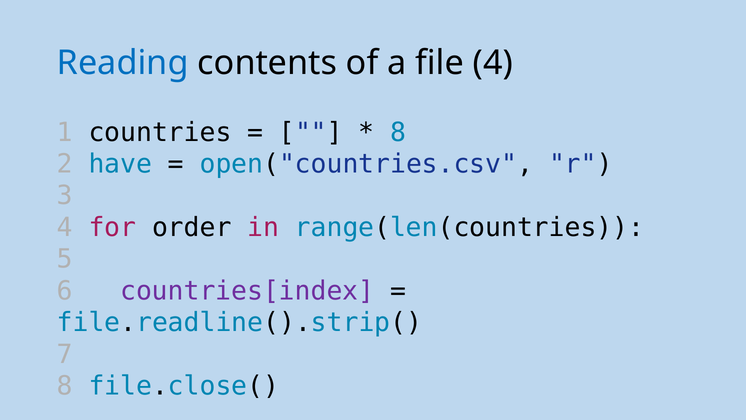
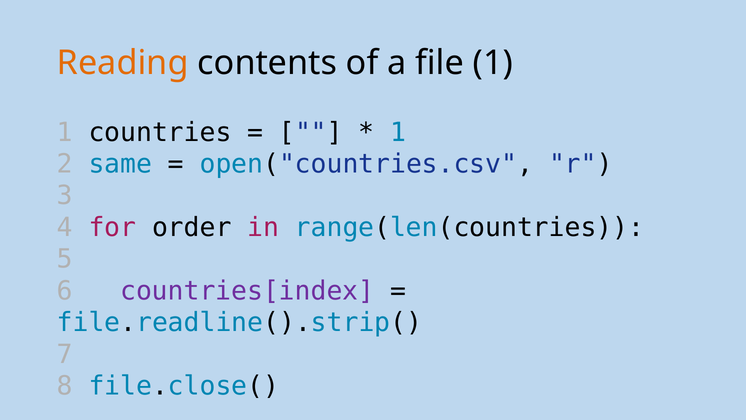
Reading colour: blue -> orange
file 4: 4 -> 1
8 at (398, 132): 8 -> 1
have: have -> same
